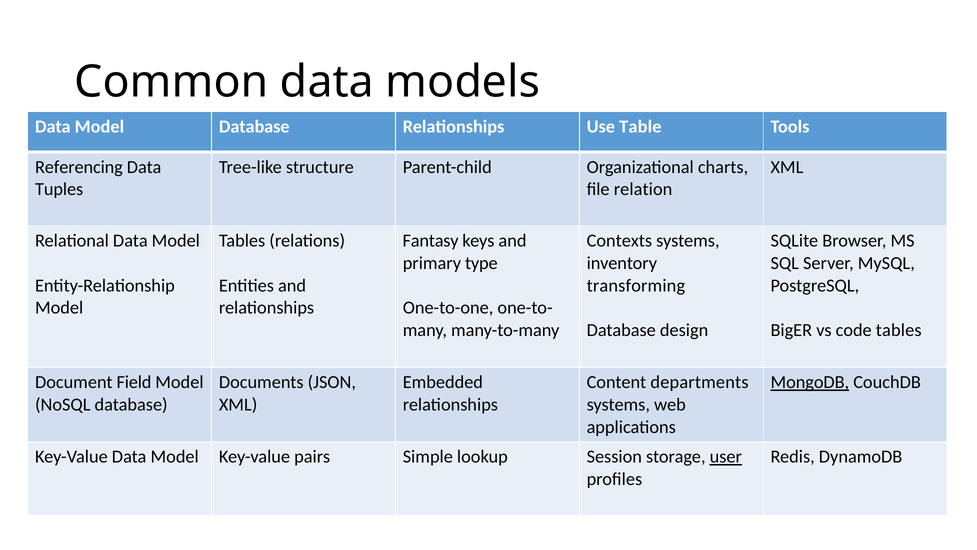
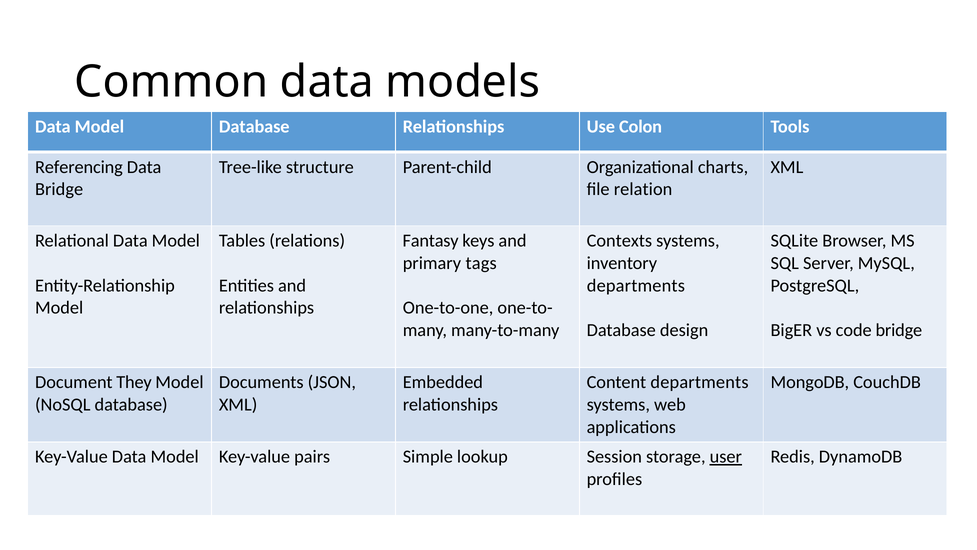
Table: Table -> Colon
Tuples at (59, 189): Tuples -> Bridge
type: type -> tags
transforming at (636, 285): transforming -> departments
code tables: tables -> bridge
Field: Field -> They
MongoDB underline: present -> none
